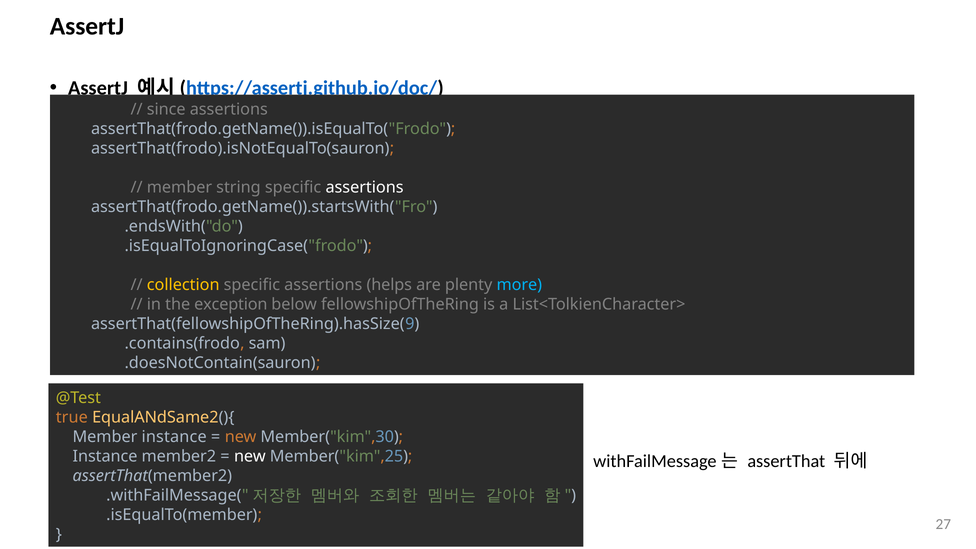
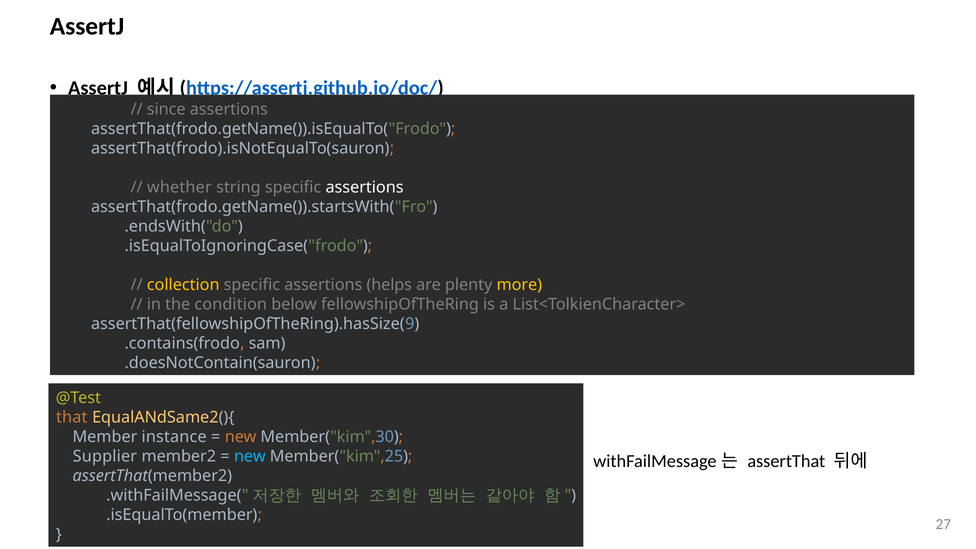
member at (179, 187): member -> whether
more colour: light blue -> yellow
exception: exception -> condition
true: true -> that
Instance at (105, 456): Instance -> Supplier
new at (250, 456) colour: white -> light blue
